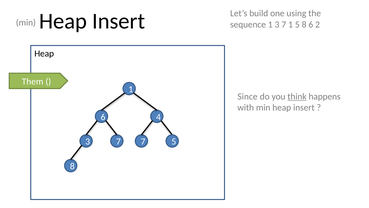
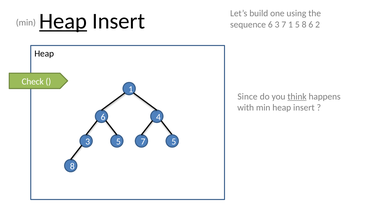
Heap at (63, 21) underline: none -> present
sequence 1: 1 -> 6
Them: Them -> Check
7 at (118, 141): 7 -> 5
